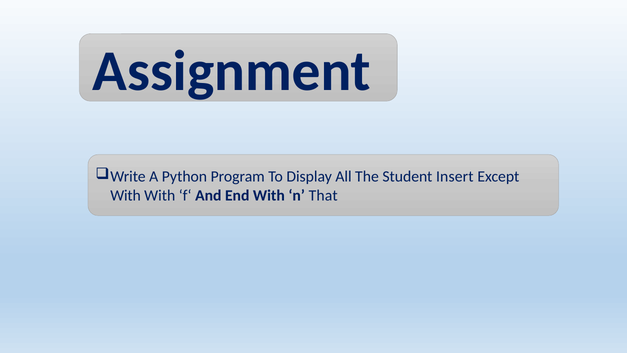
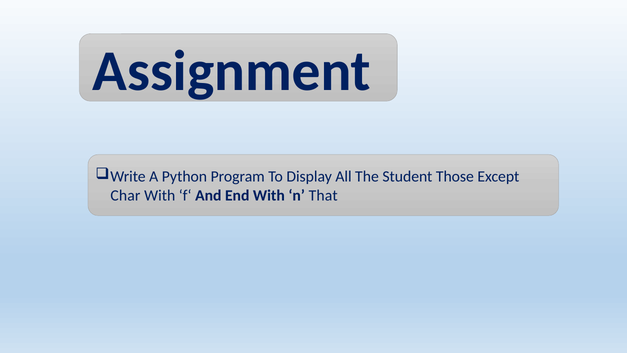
Insert: Insert -> Those
With at (126, 195): With -> Char
